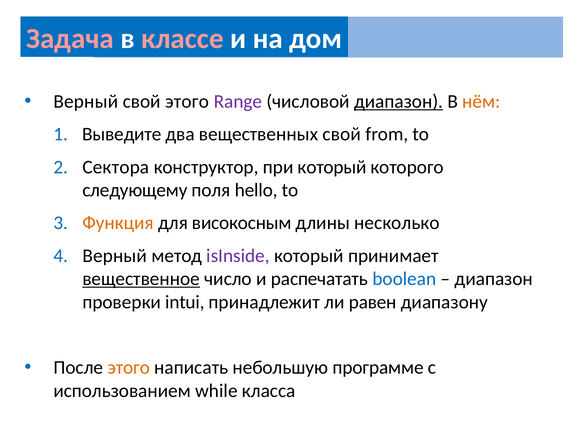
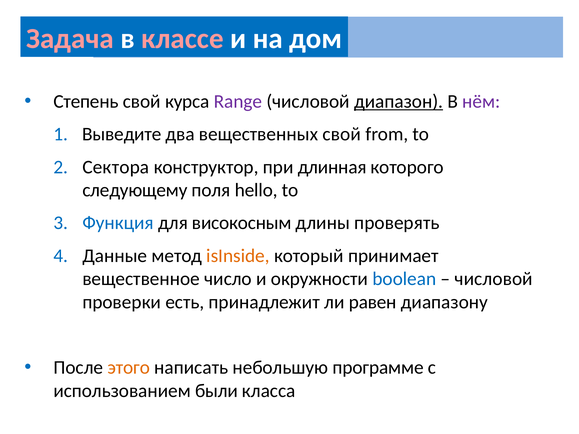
Верный at (86, 102): Верный -> Степень
свой этого: этого -> курса
нём colour: orange -> purple
при который: который -> длинная
Функция colour: orange -> blue
несколько: несколько -> проверять
Верный at (115, 256): Верный -> Данные
isInside colour: purple -> orange
вещественное underline: present -> none
распечатать: распечатать -> окружности
диапазон at (494, 279): диапазон -> числовой
intui: intui -> есть
while: while -> были
